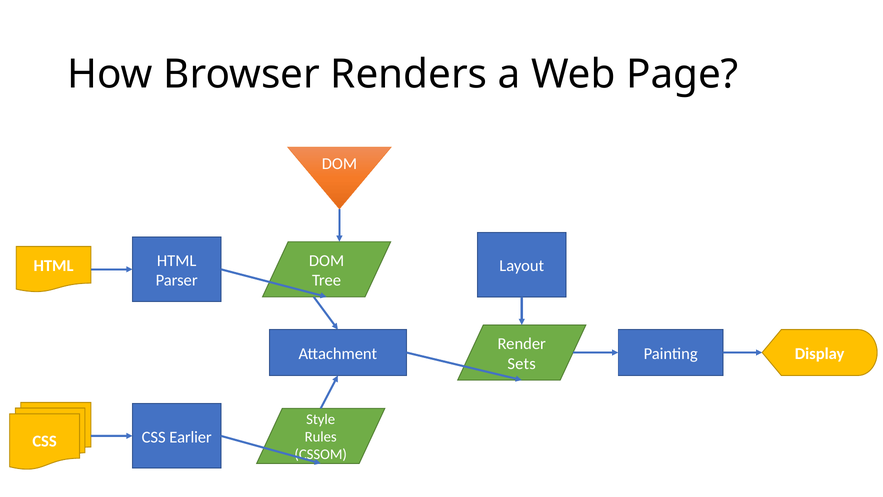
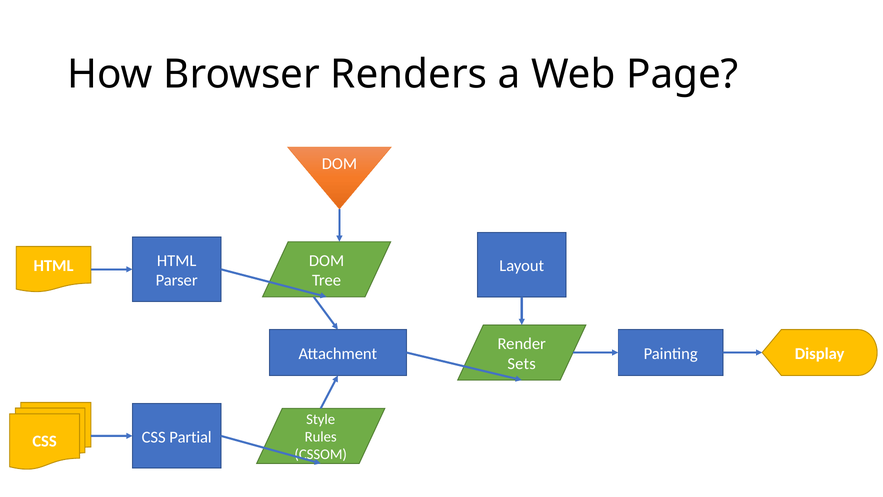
Earlier: Earlier -> Partial
